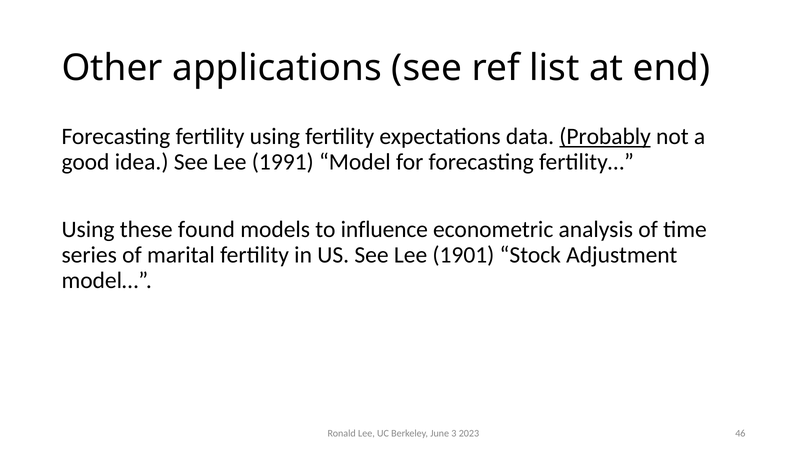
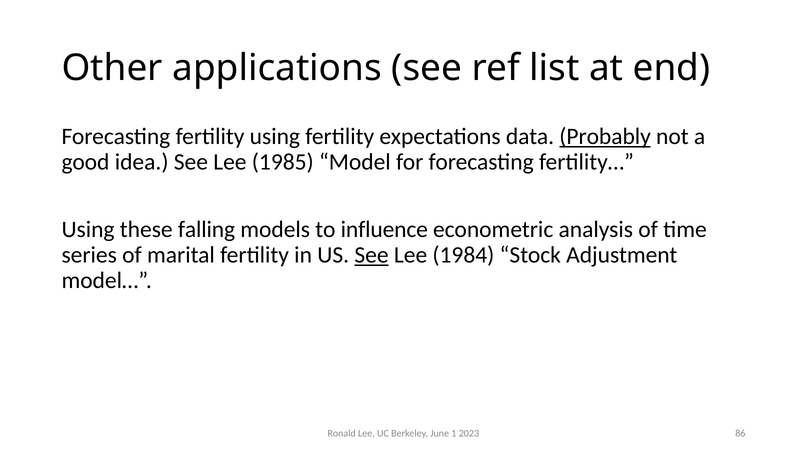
1991: 1991 -> 1985
found: found -> falling
See at (371, 255) underline: none -> present
1901: 1901 -> 1984
3: 3 -> 1
46: 46 -> 86
